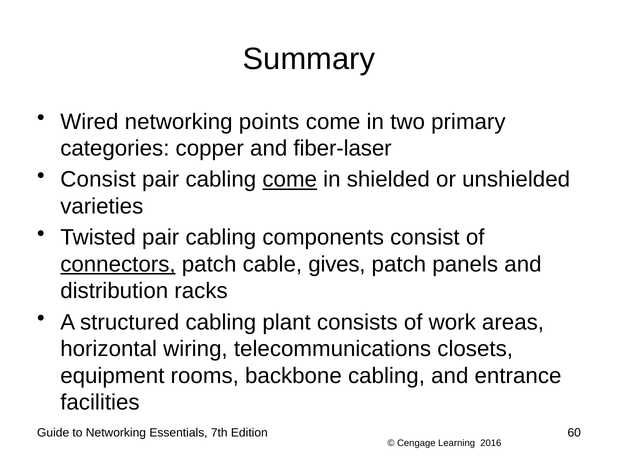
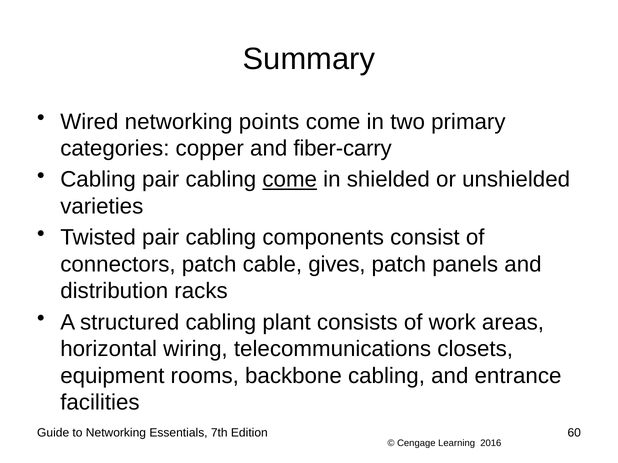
fiber-laser: fiber-laser -> fiber-carry
Consist at (98, 180): Consist -> Cabling
connectors underline: present -> none
